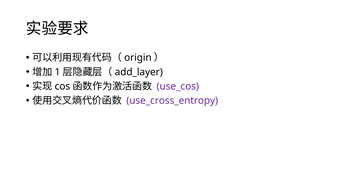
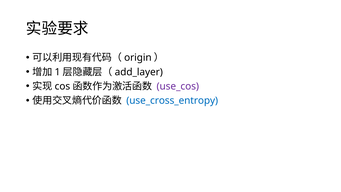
use_cross_entropy colour: purple -> blue
